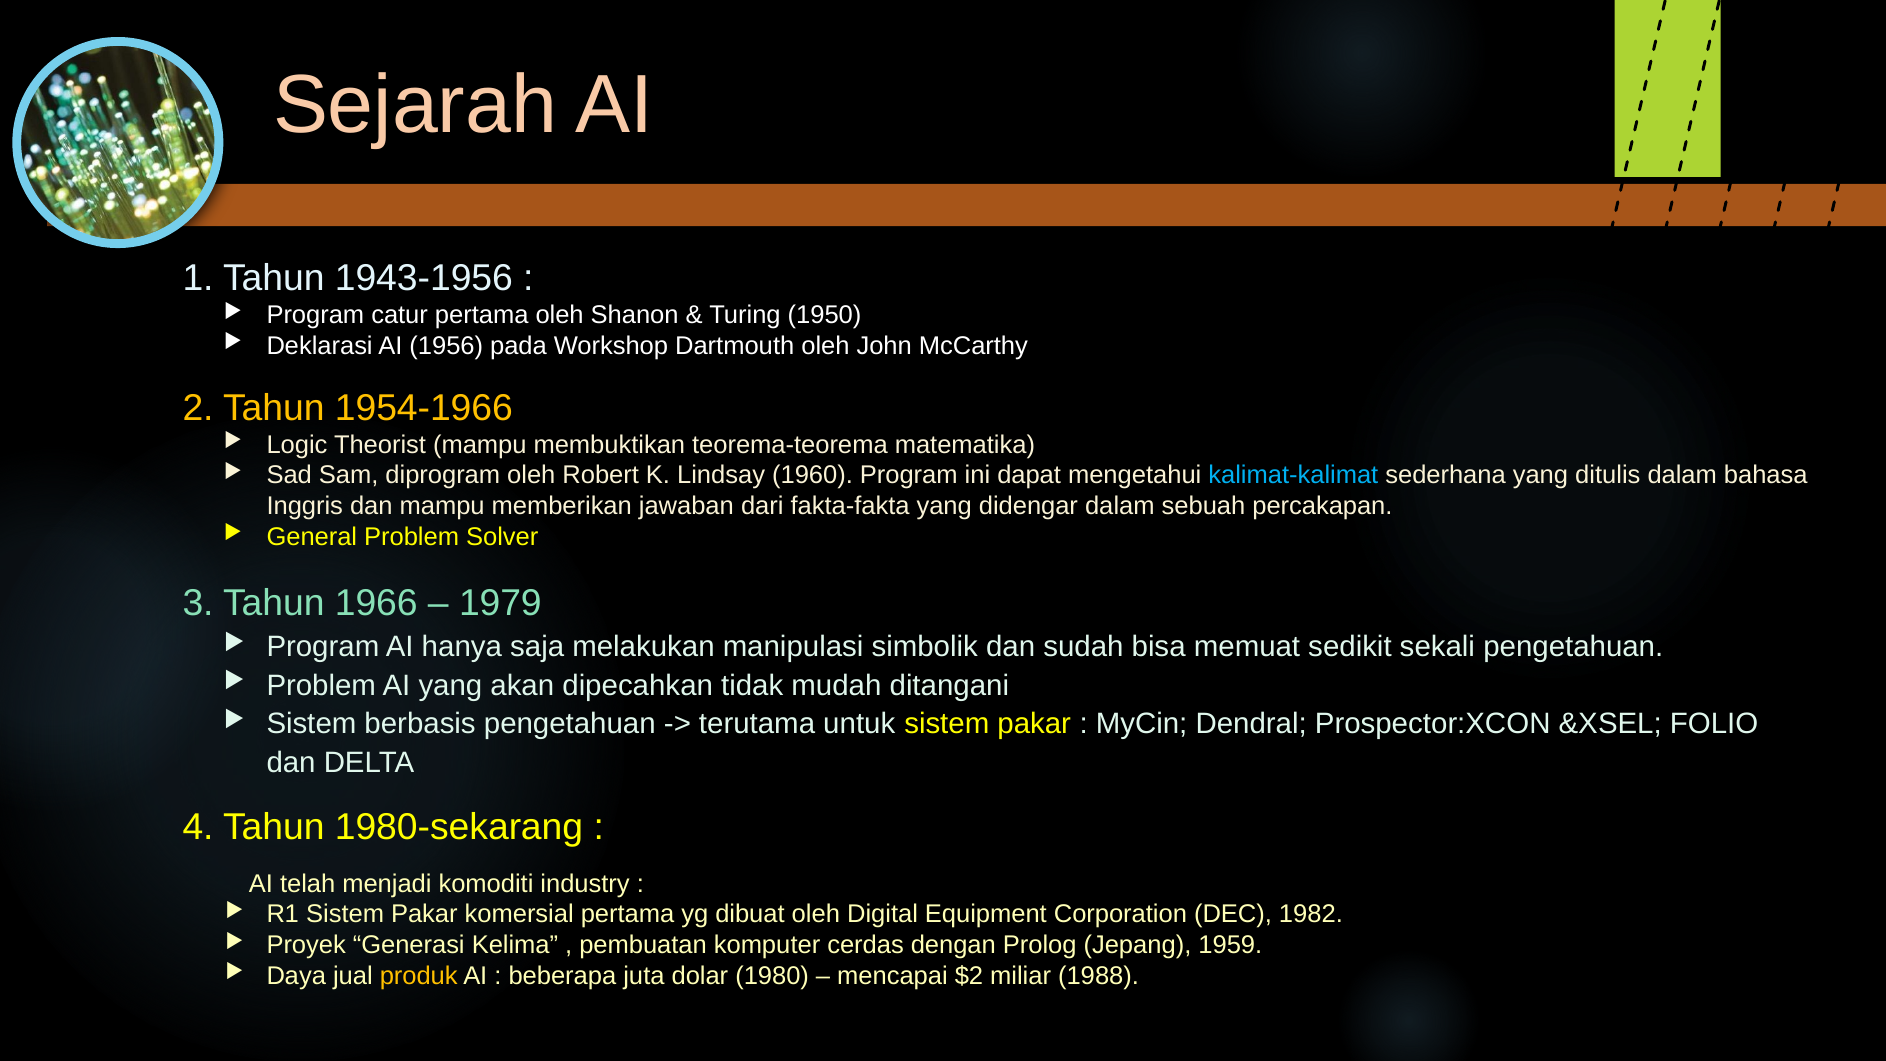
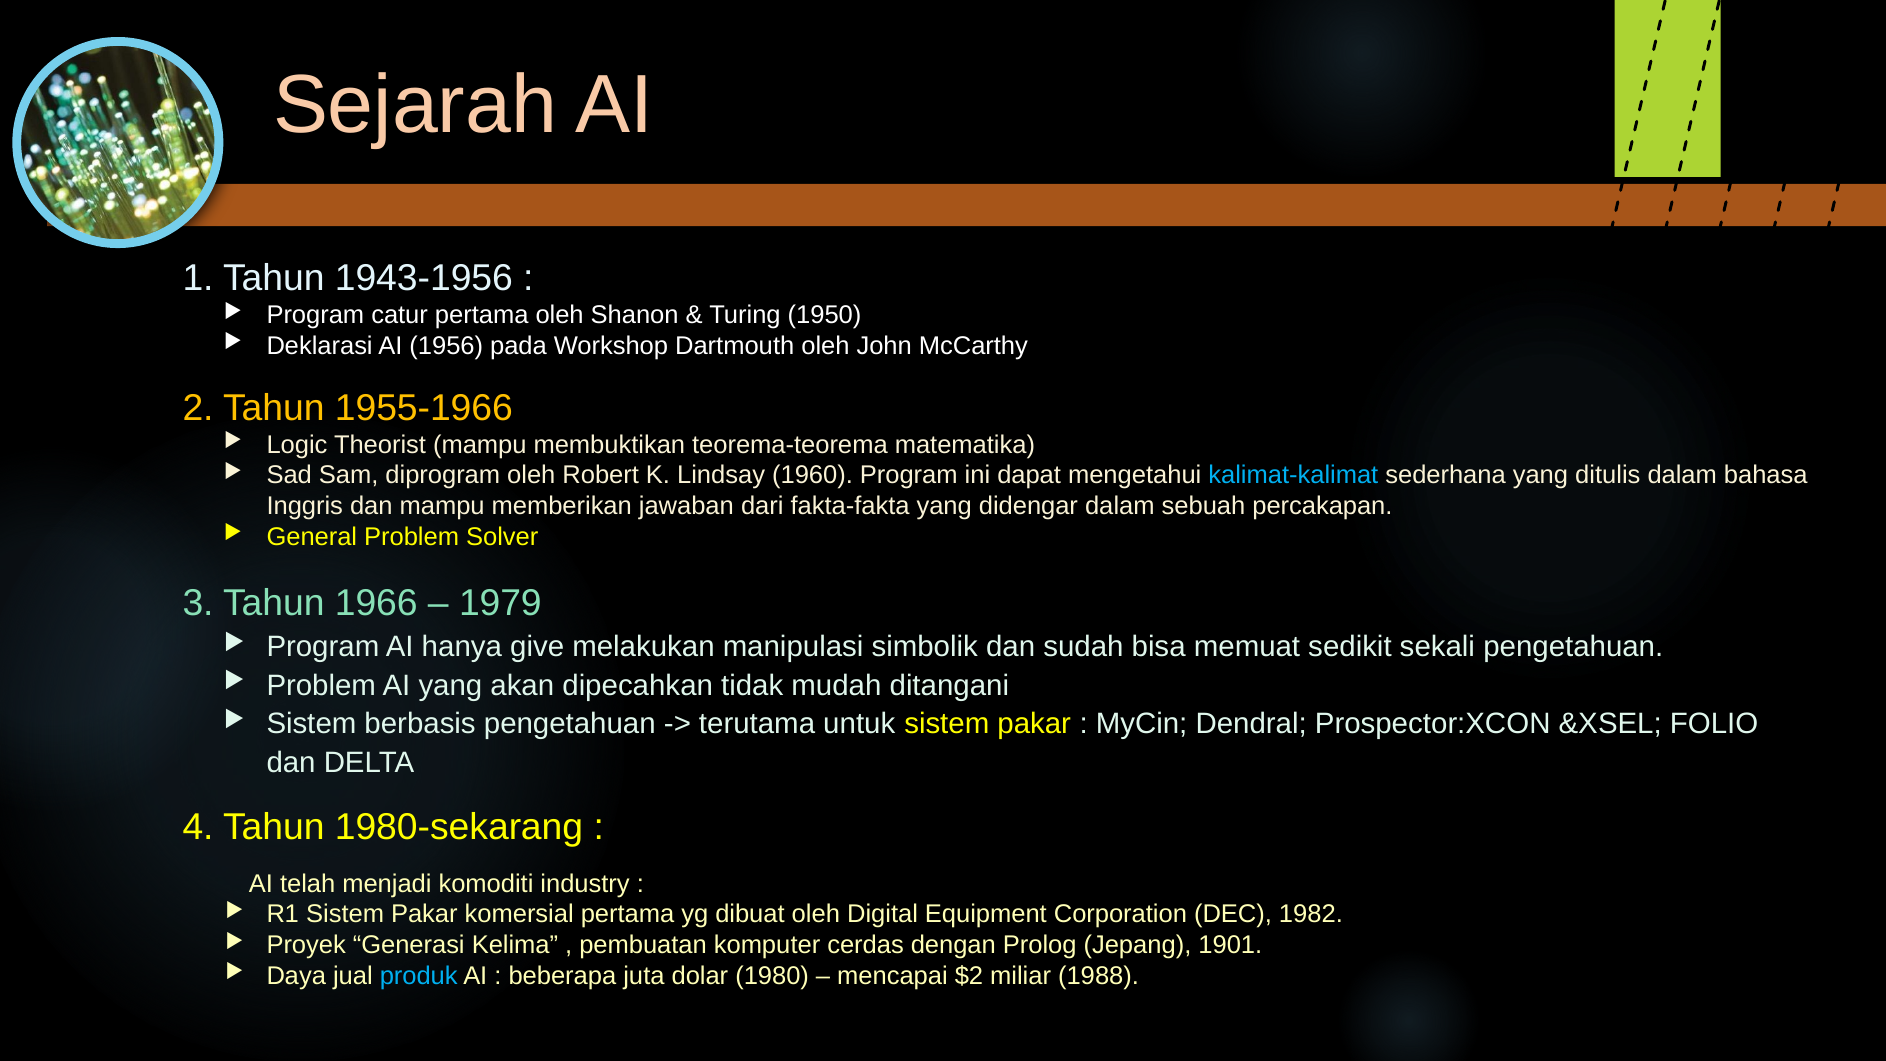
1954-1966: 1954-1966 -> 1955-1966
saja: saja -> give
1959: 1959 -> 1901
produk colour: yellow -> light blue
